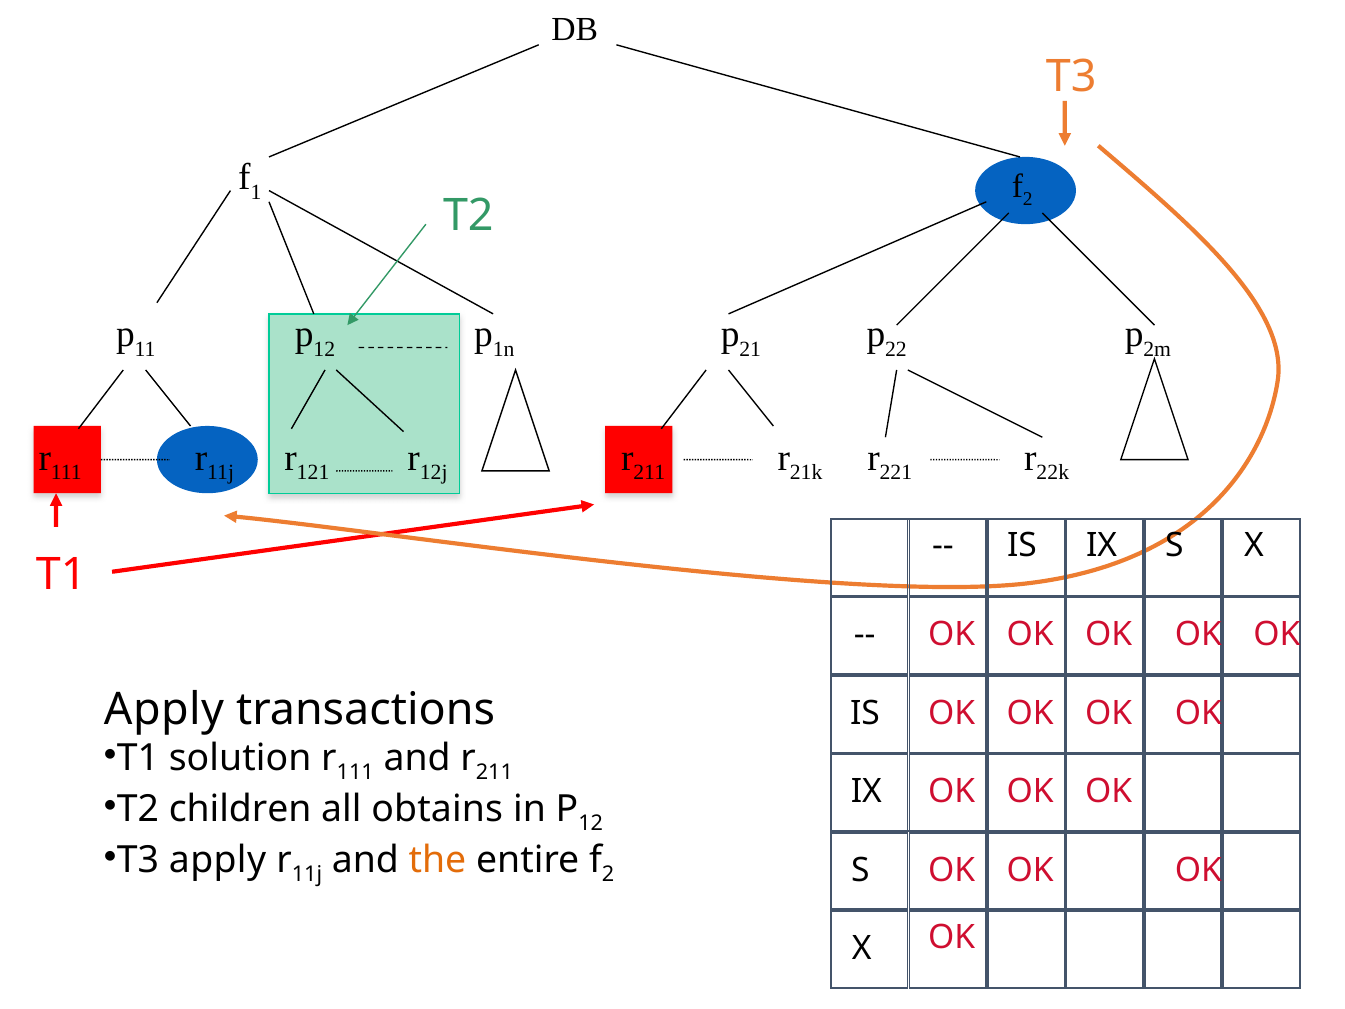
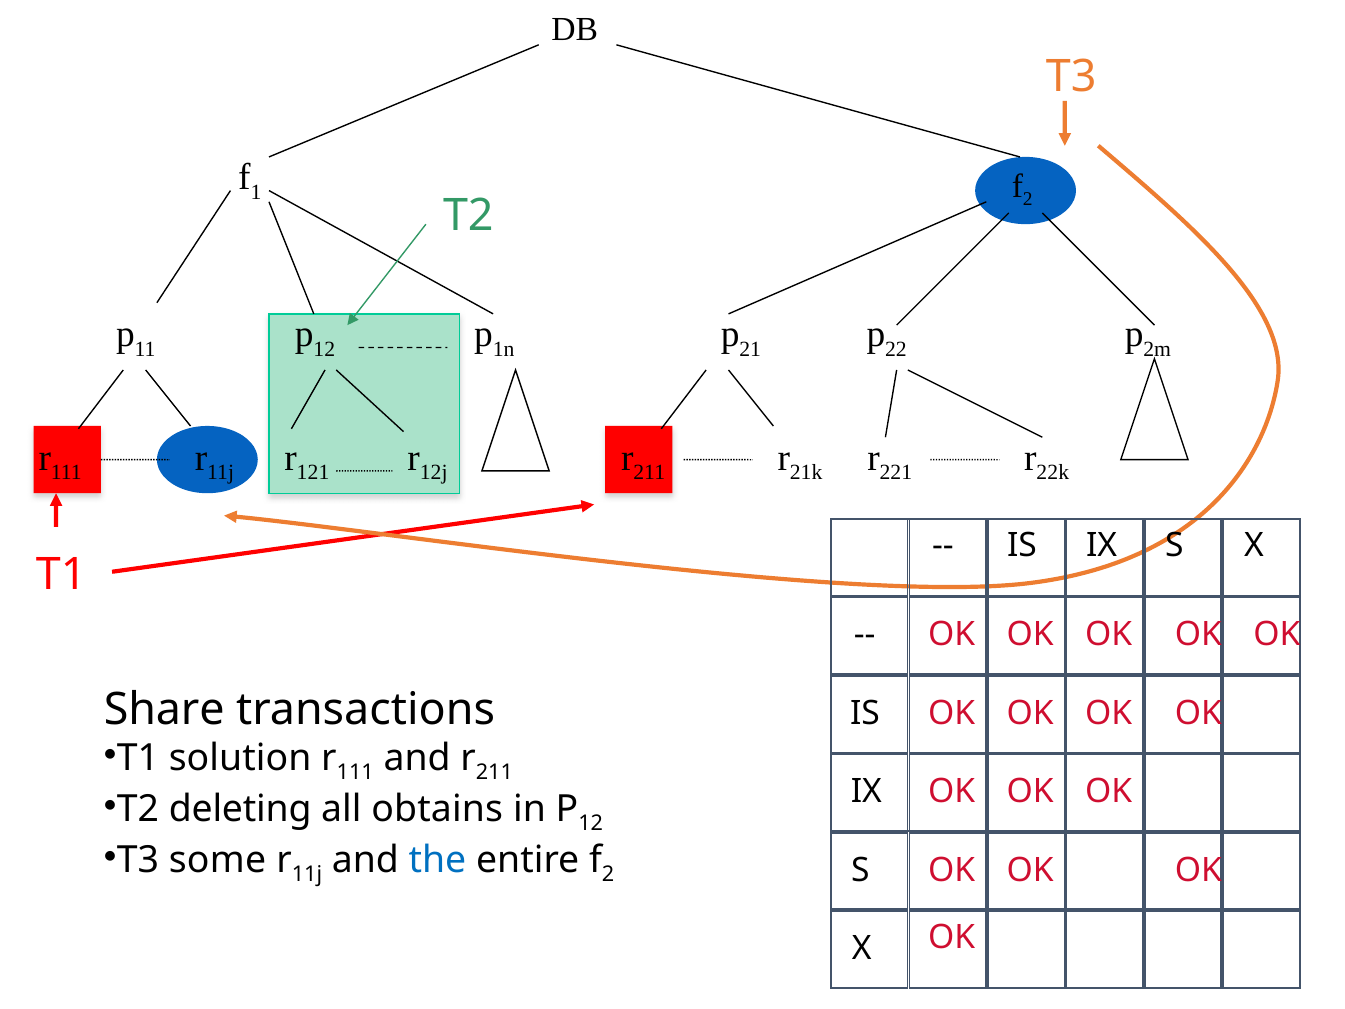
Apply at (164, 709): Apply -> Share
children: children -> deleting
T3 apply: apply -> some
the colour: orange -> blue
